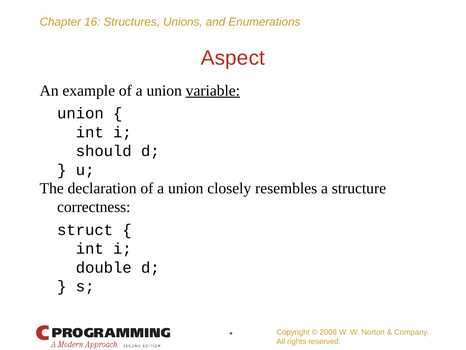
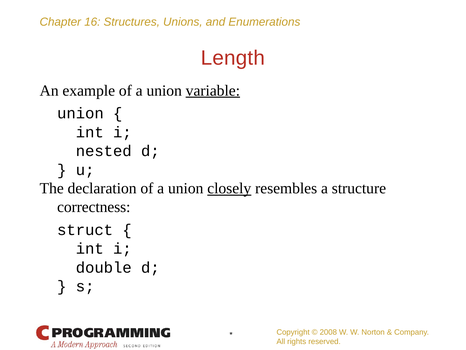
Aspect: Aspect -> Length
should: should -> nested
closely underline: none -> present
